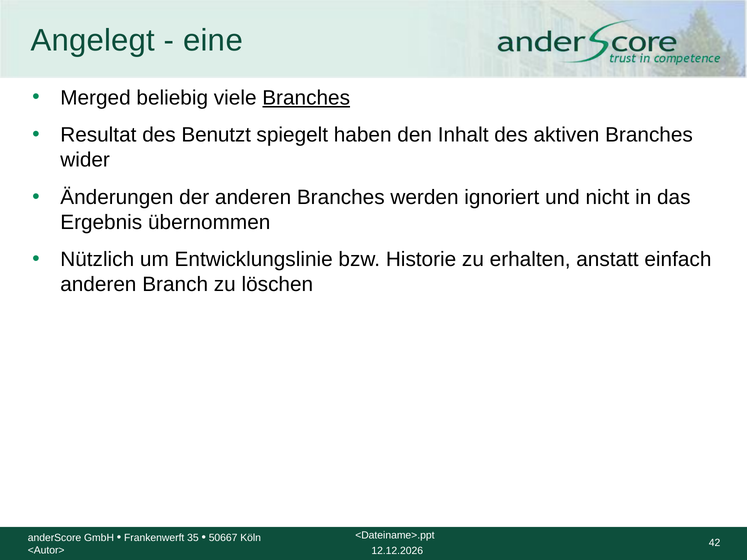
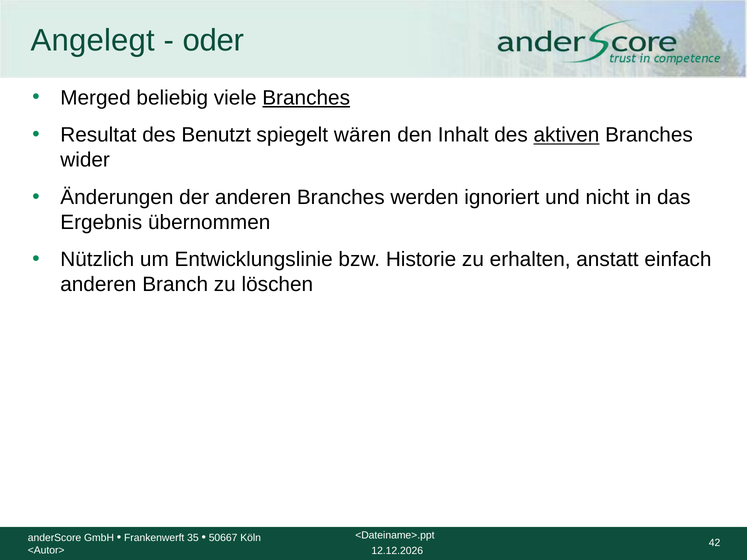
eine: eine -> oder
haben: haben -> wären
aktiven underline: none -> present
